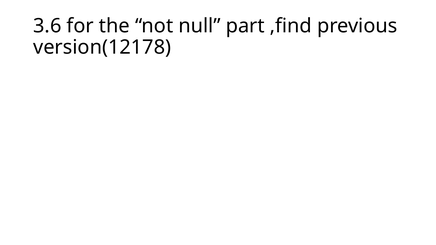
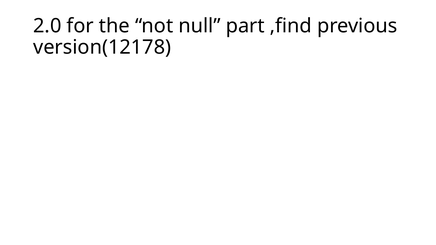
3.6: 3.6 -> 2.0
